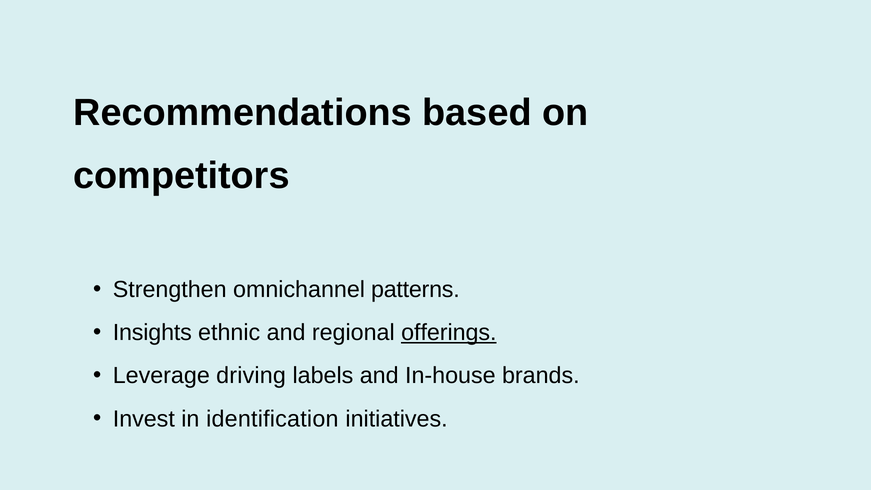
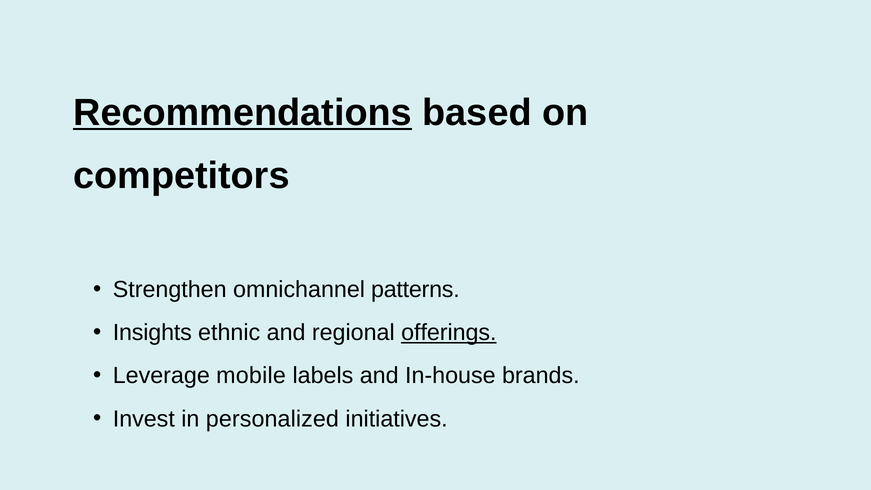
Recommendations underline: none -> present
driving: driving -> mobile
identification: identification -> personalized
